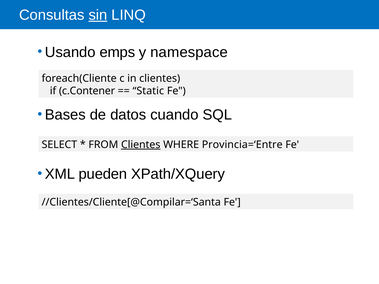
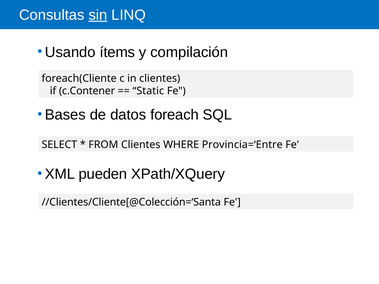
emps: emps -> ítems
namespace: namespace -> compilación
cuando: cuando -> foreach
Clientes at (141, 145) underline: present -> none
//Clientes/Cliente[@Compilar=‘Santa: //Clientes/Cliente[@Compilar=‘Santa -> //Clientes/Cliente[@Colección=‘Santa
